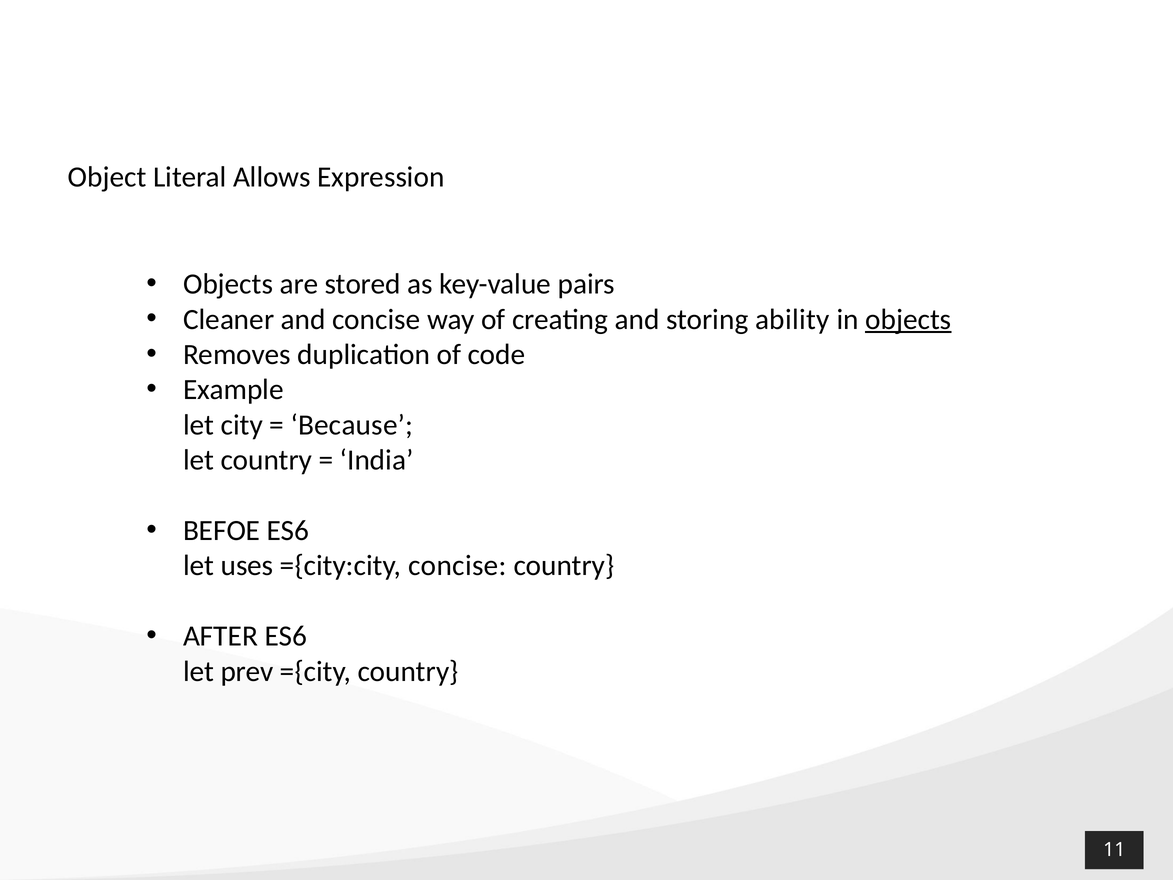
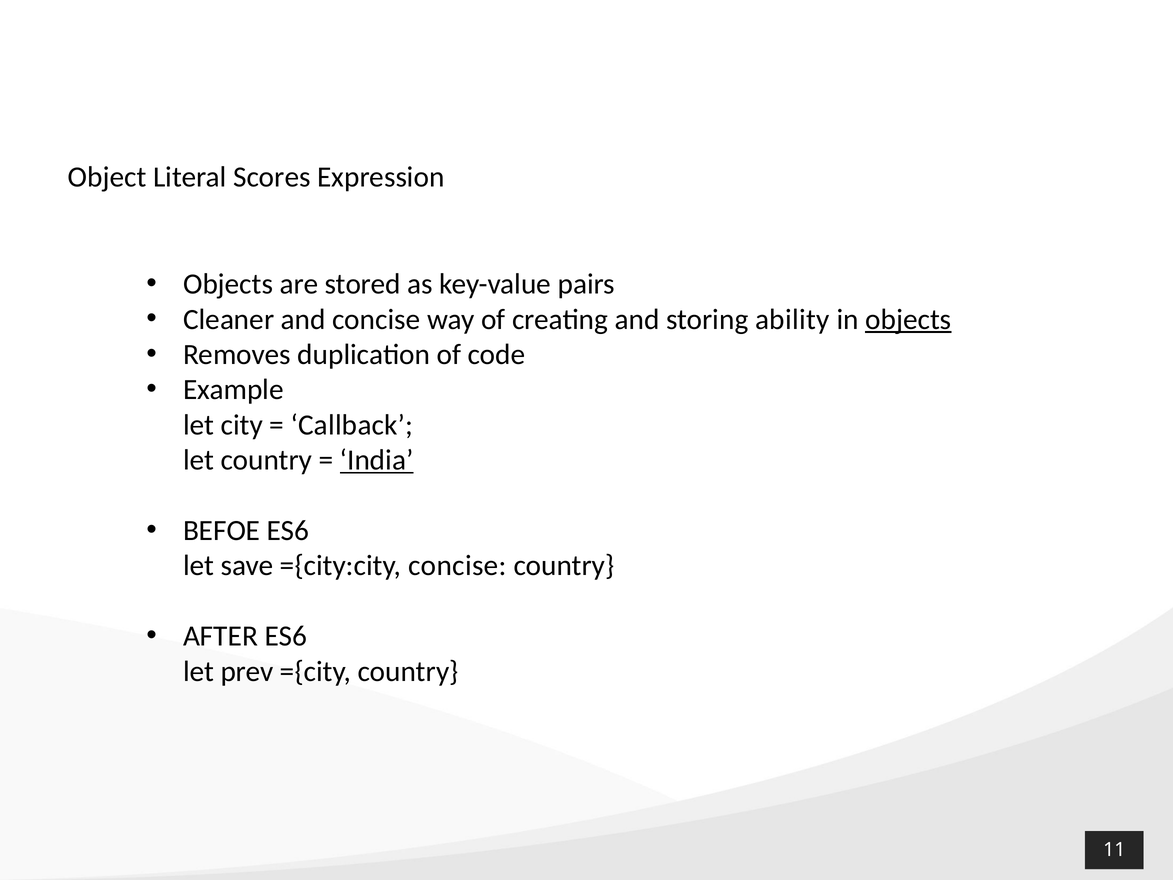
Allows: Allows -> Scores
Because: Because -> Callback
India underline: none -> present
uses: uses -> save
